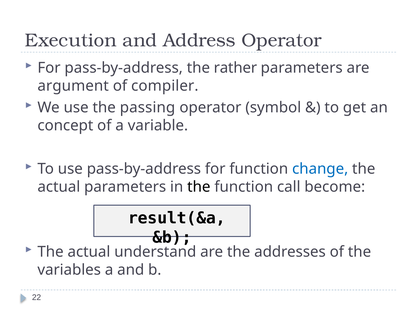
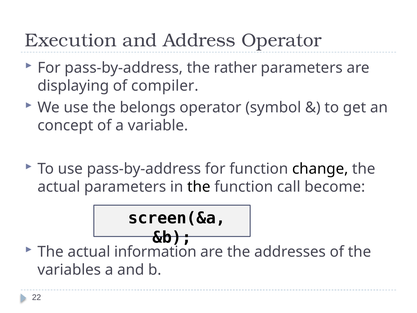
argument: argument -> displaying
passing: passing -> belongs
change colour: blue -> black
result(&a: result(&a -> screen(&a
understand: understand -> information
